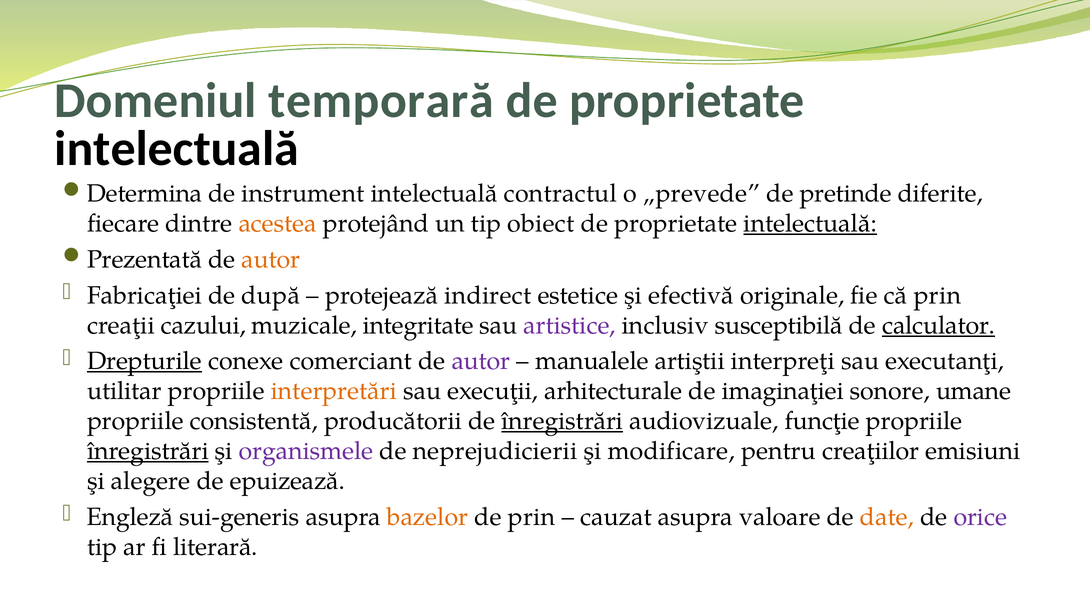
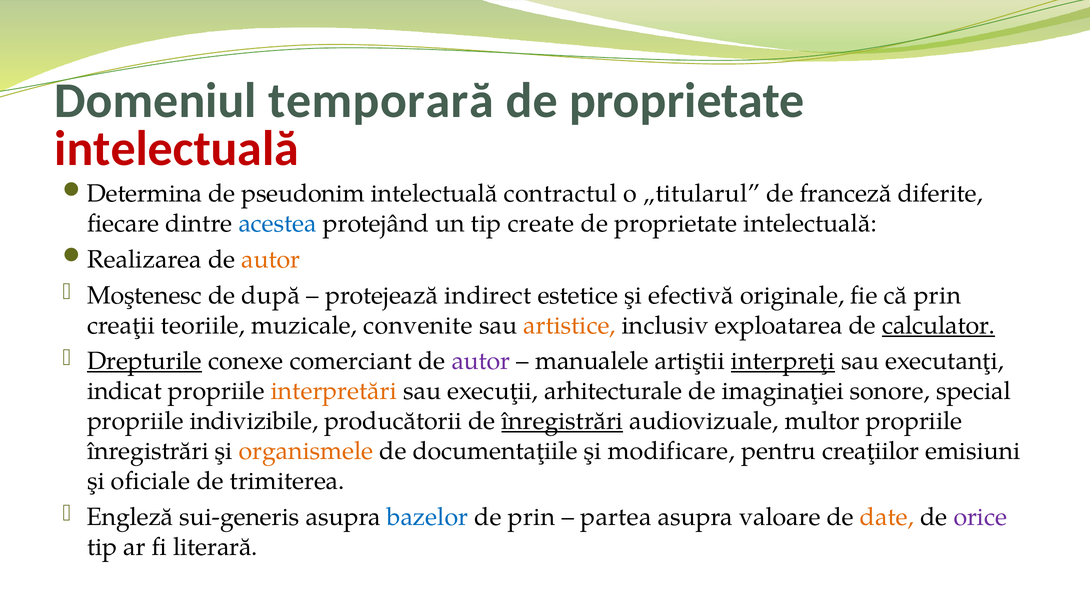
intelectuală at (177, 149) colour: black -> red
instrument: instrument -> pseudonim
„prevede: „prevede -> „titularul
pretinde: pretinde -> franceză
acestea colour: orange -> blue
obiect: obiect -> create
intelectuală at (810, 224) underline: present -> none
Prezentată: Prezentată -> Realizarea
Fabricaţiei: Fabricaţiei -> Moştenesc
cazului: cazului -> teoriile
integritate: integritate -> convenite
artistice colour: purple -> orange
susceptibilă: susceptibilă -> exploatarea
interpreţi underline: none -> present
utilitar: utilitar -> indicat
umane: umane -> special
consistentă: consistentă -> indivizibile
funcţie: funcţie -> multor
înregistrări at (148, 451) underline: present -> none
organismele colour: purple -> orange
neprejudicierii: neprejudicierii -> documentaţiile
alegere: alegere -> oficiale
epuizează: epuizează -> trimiterea
bazelor colour: orange -> blue
cauzat: cauzat -> partea
